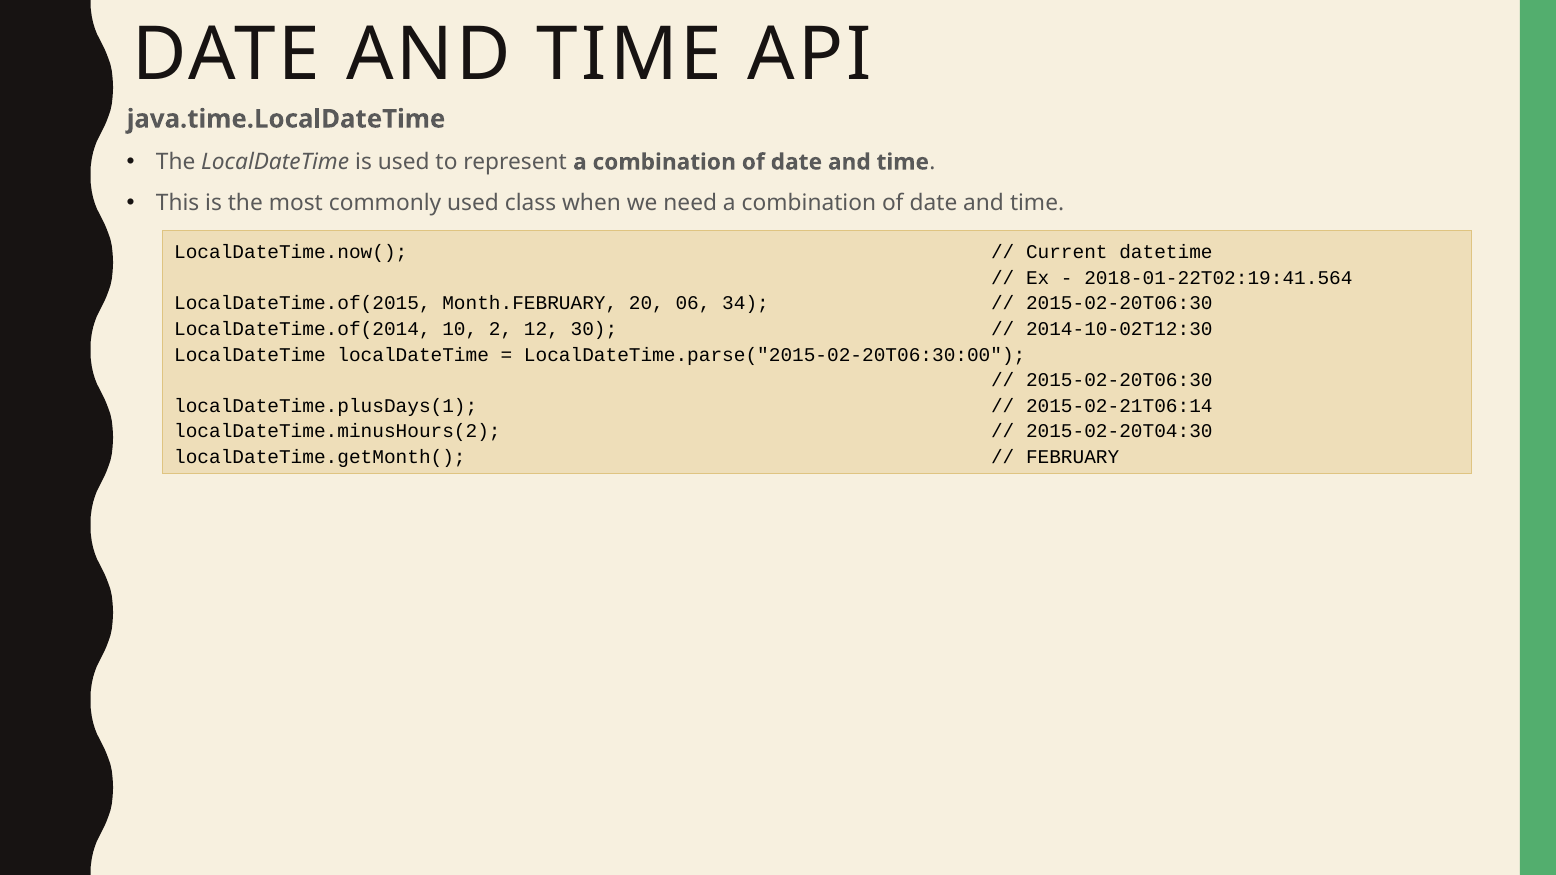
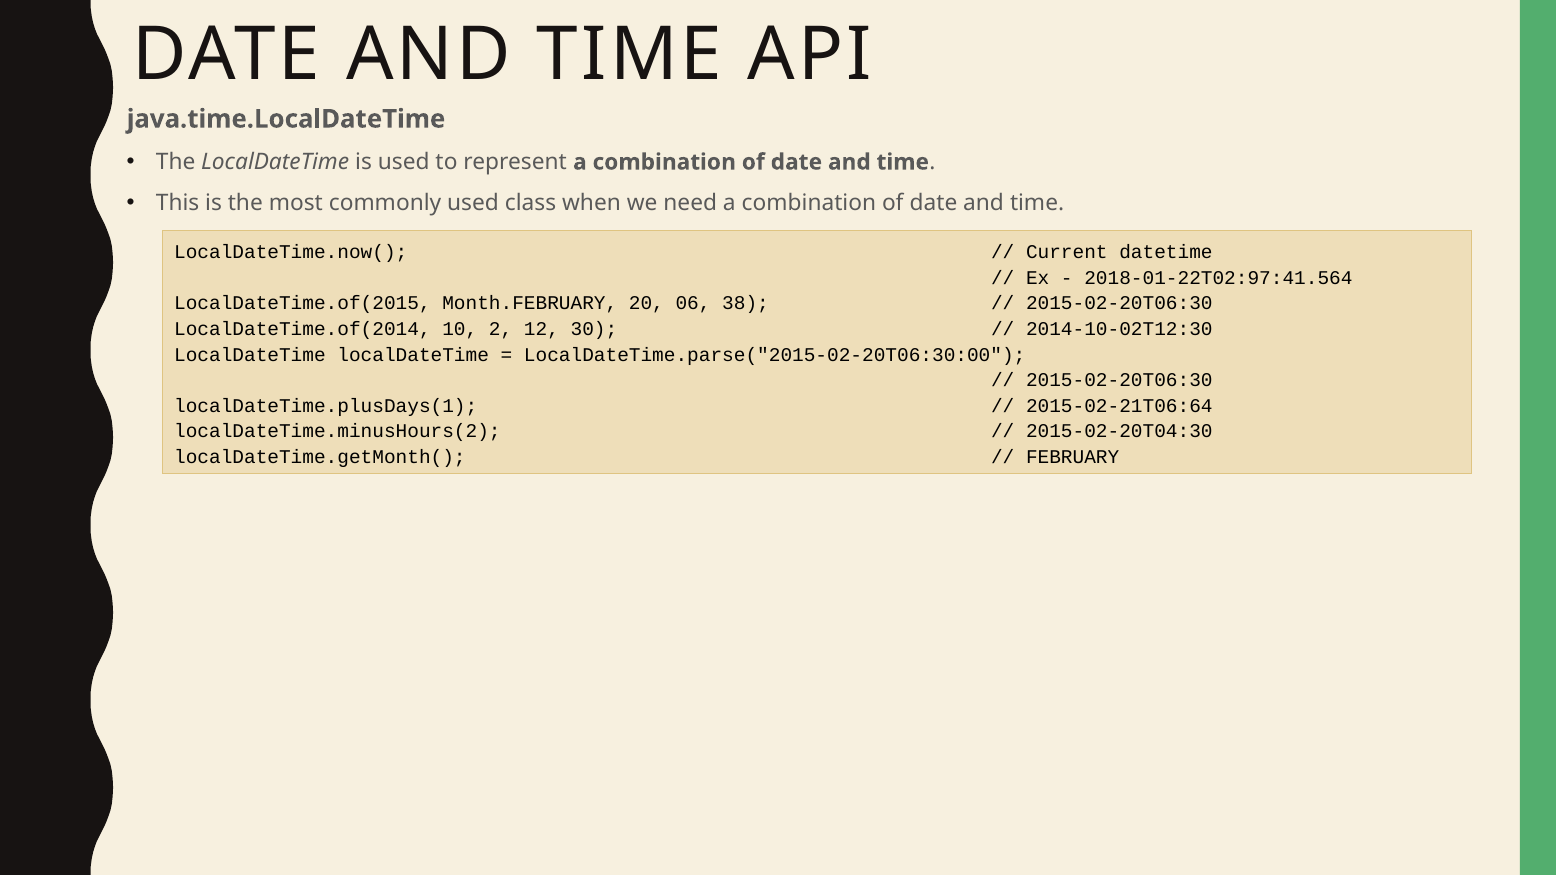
2018-01-22T02:19:41.564: 2018-01-22T02:19:41.564 -> 2018-01-22T02:97:41.564
34: 34 -> 38
2015-02-21T06:14: 2015-02-21T06:14 -> 2015-02-21T06:64
